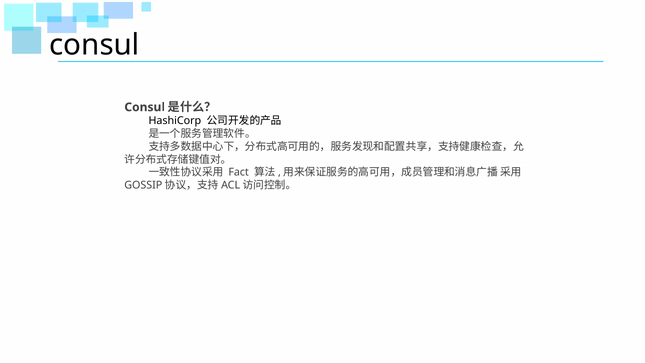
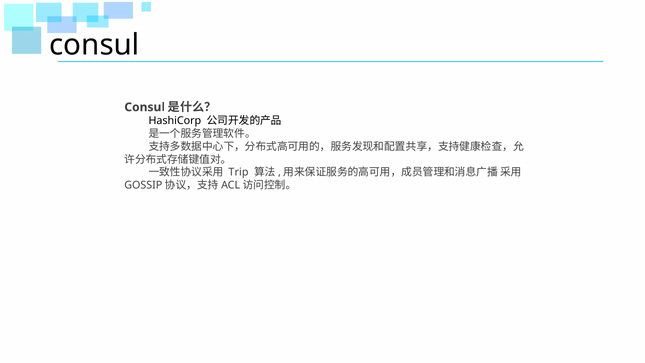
Fact: Fact -> Trip
